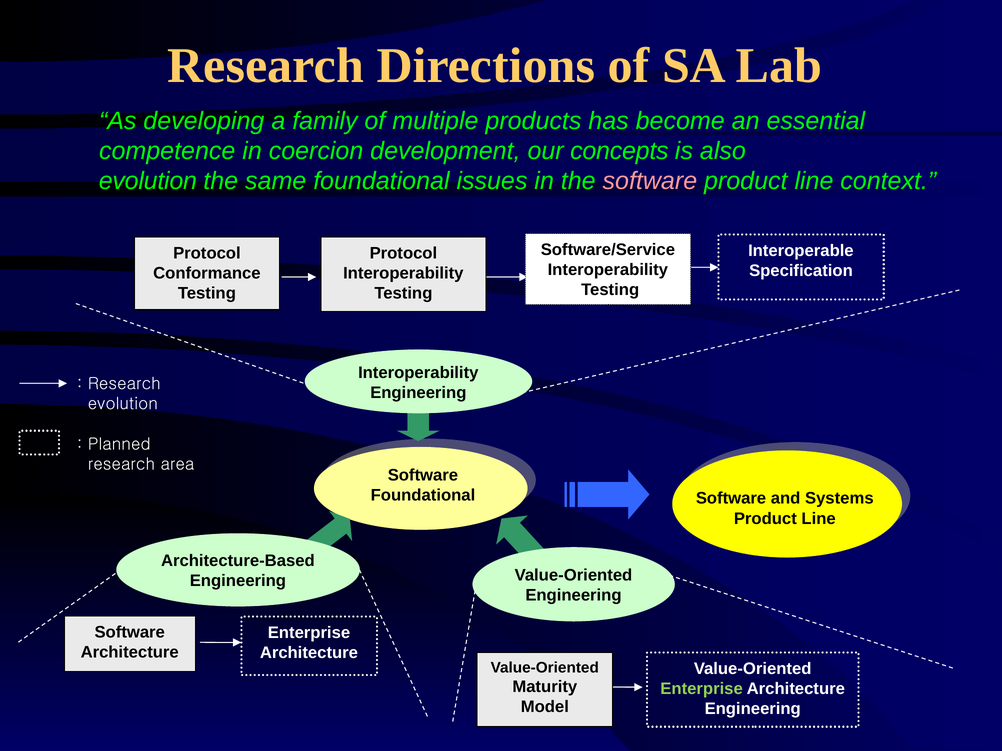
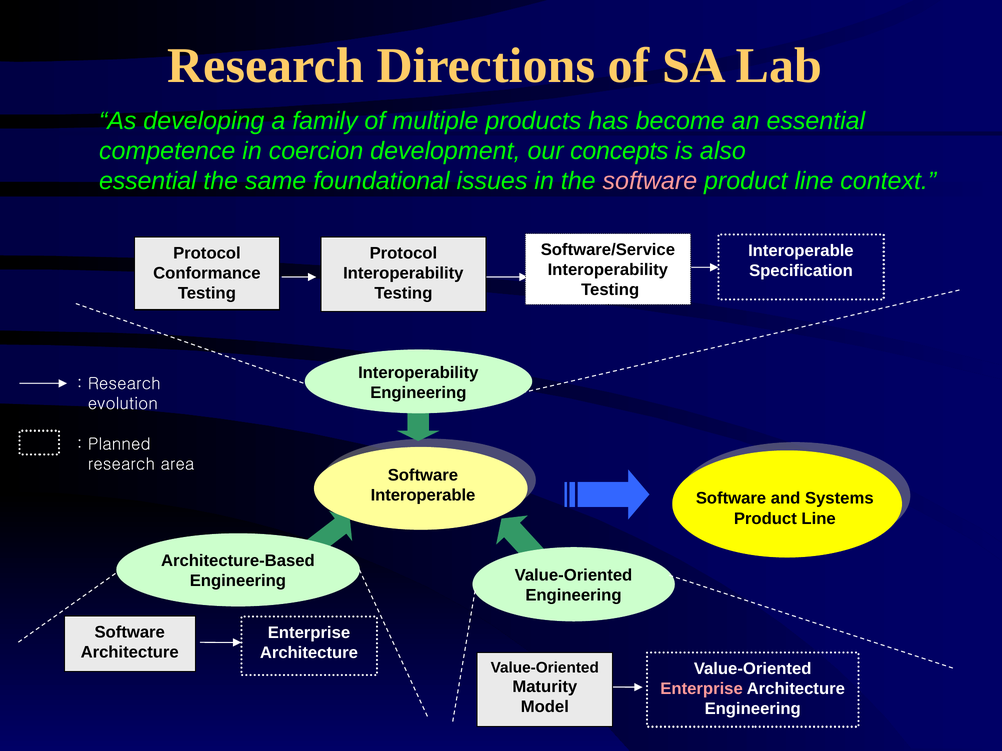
evolution at (148, 181): evolution -> essential
Foundational at (423, 495): Foundational -> Interoperable
Enterprise at (702, 689) colour: light green -> pink
